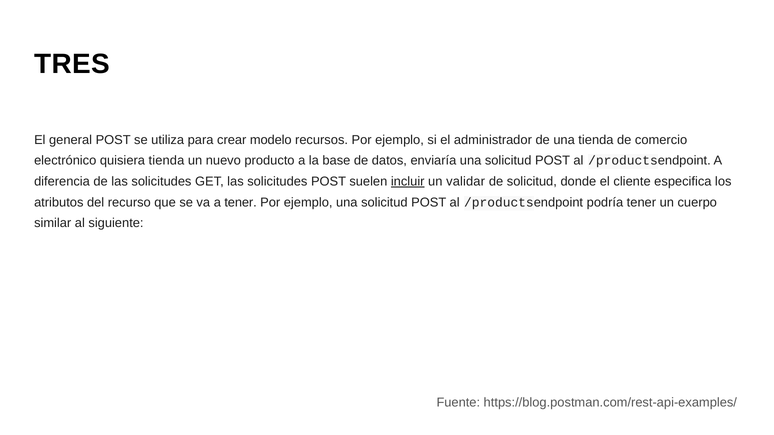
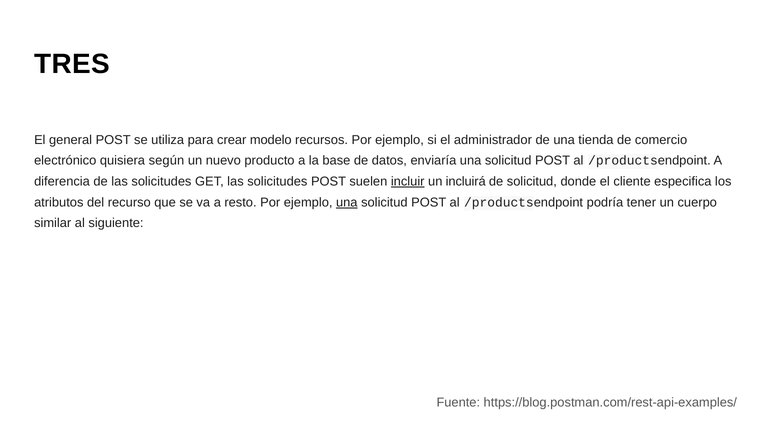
quisiera tienda: tienda -> según
validar: validar -> incluirá
a tener: tener -> resto
una at (347, 203) underline: none -> present
